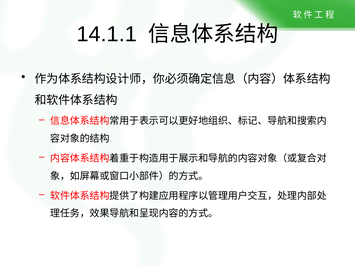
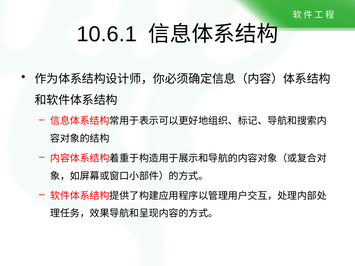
14.1.1: 14.1.1 -> 10.6.1
